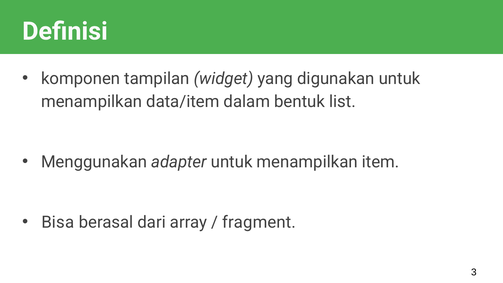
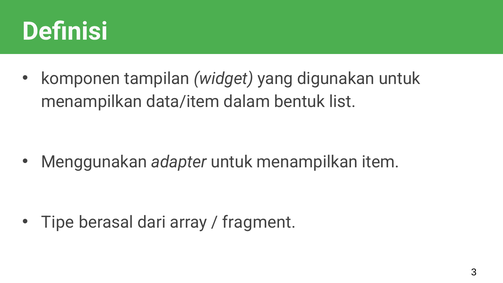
Bisa: Bisa -> Tipe
